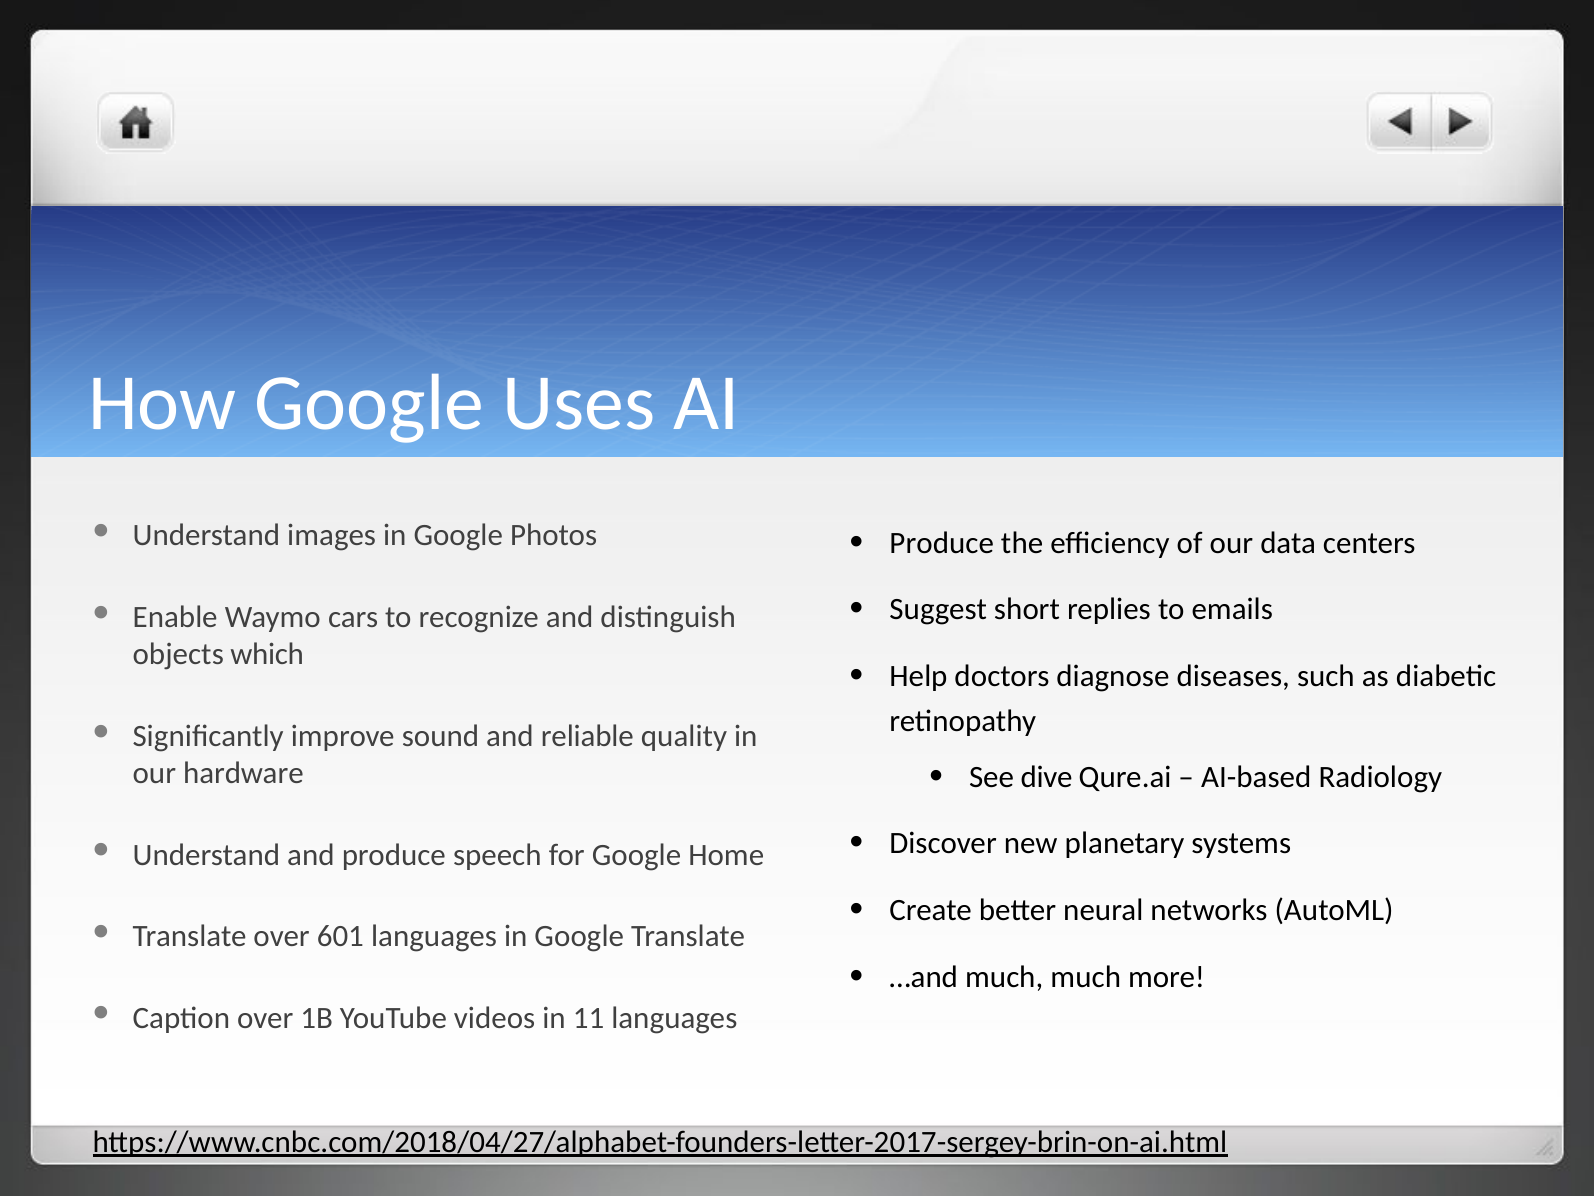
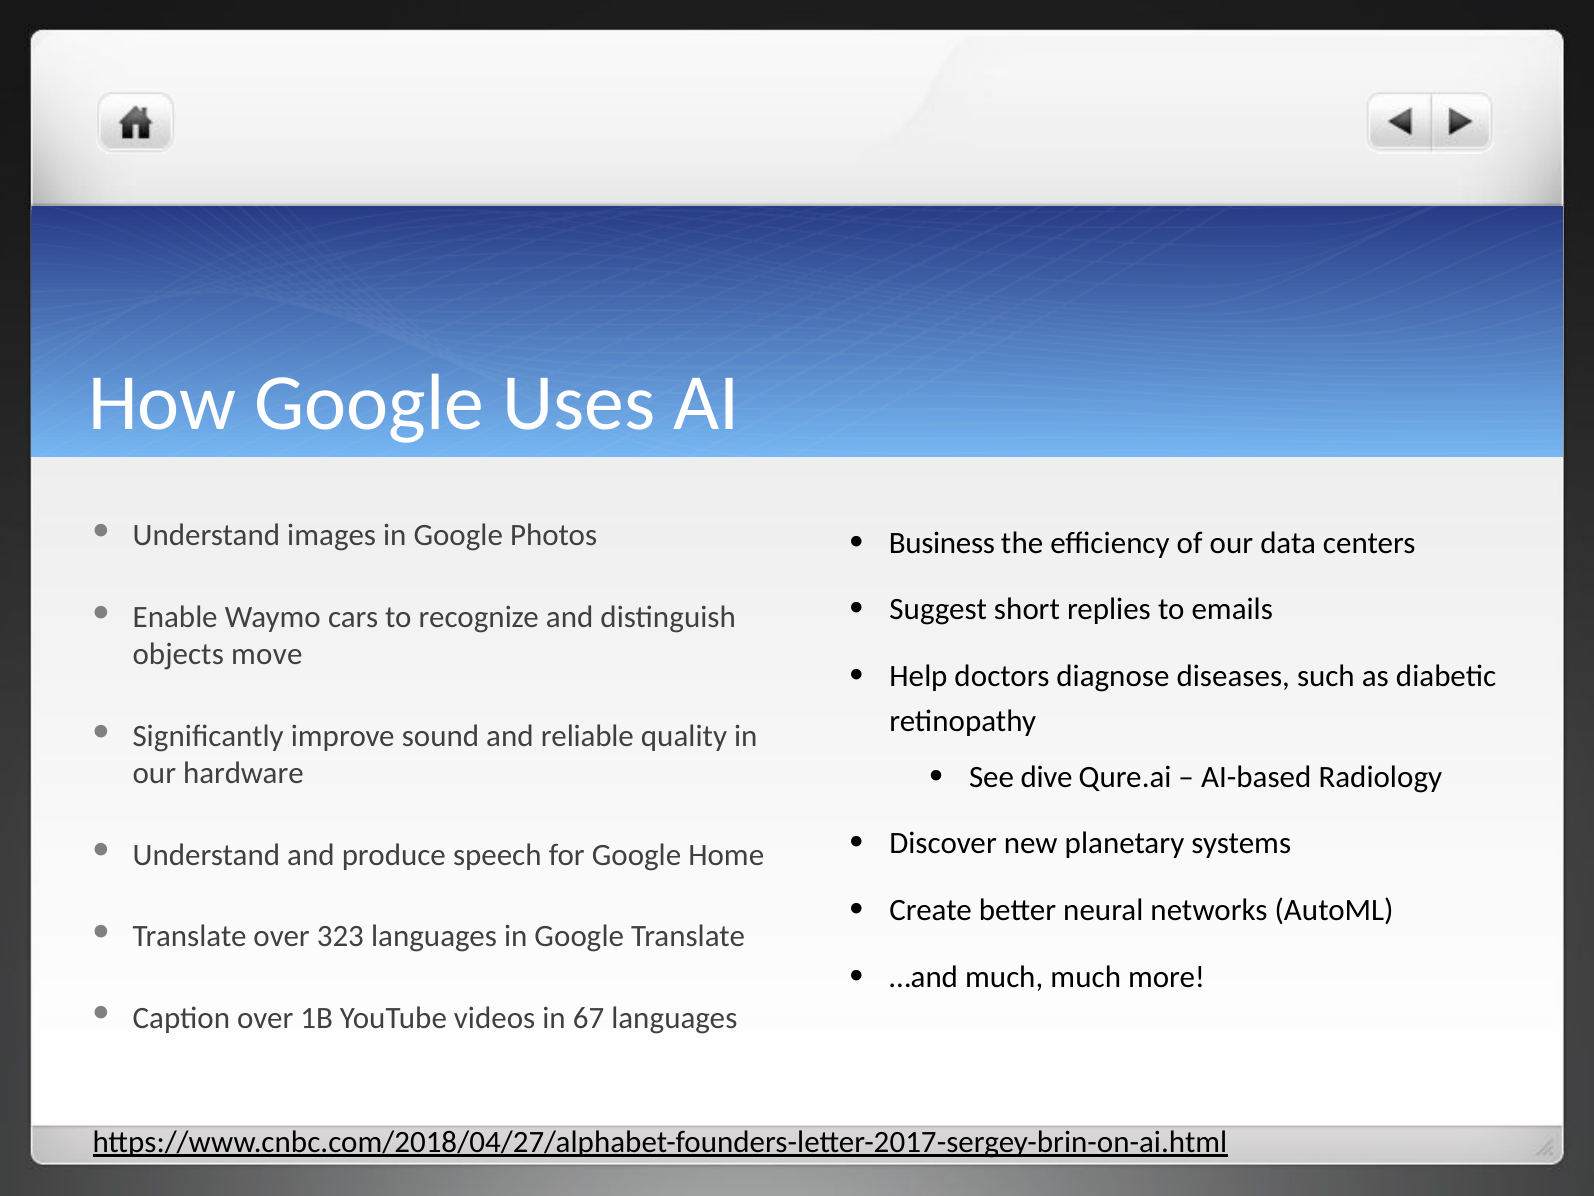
Produce at (942, 543): Produce -> Business
which: which -> move
601: 601 -> 323
11: 11 -> 67
